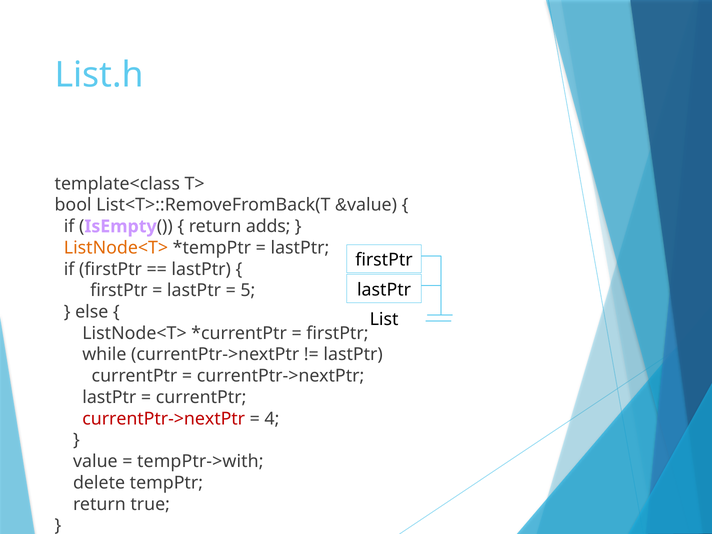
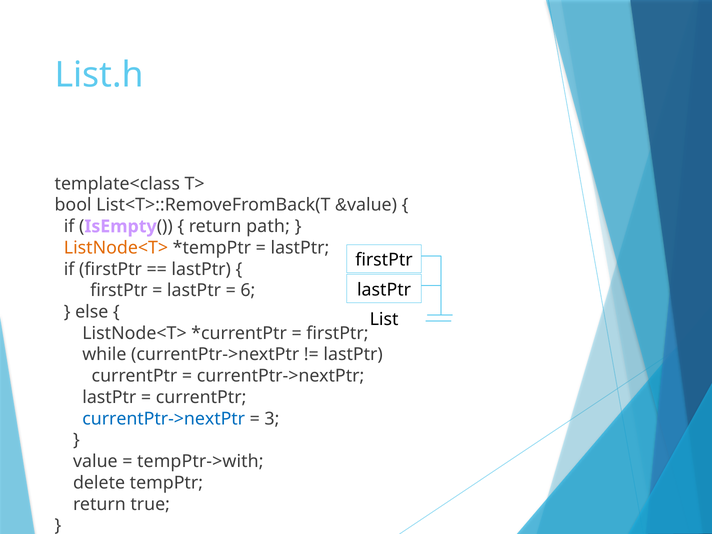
adds: adds -> path
5: 5 -> 6
currentPtr->nextPtr at (164, 419) colour: red -> blue
4: 4 -> 3
